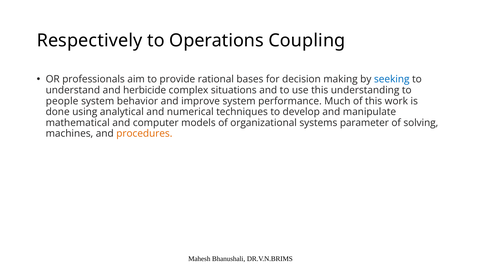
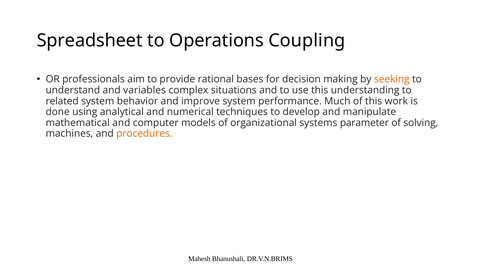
Respectively: Respectively -> Spreadsheet
seeking colour: blue -> orange
herbicide: herbicide -> variables
people: people -> related
